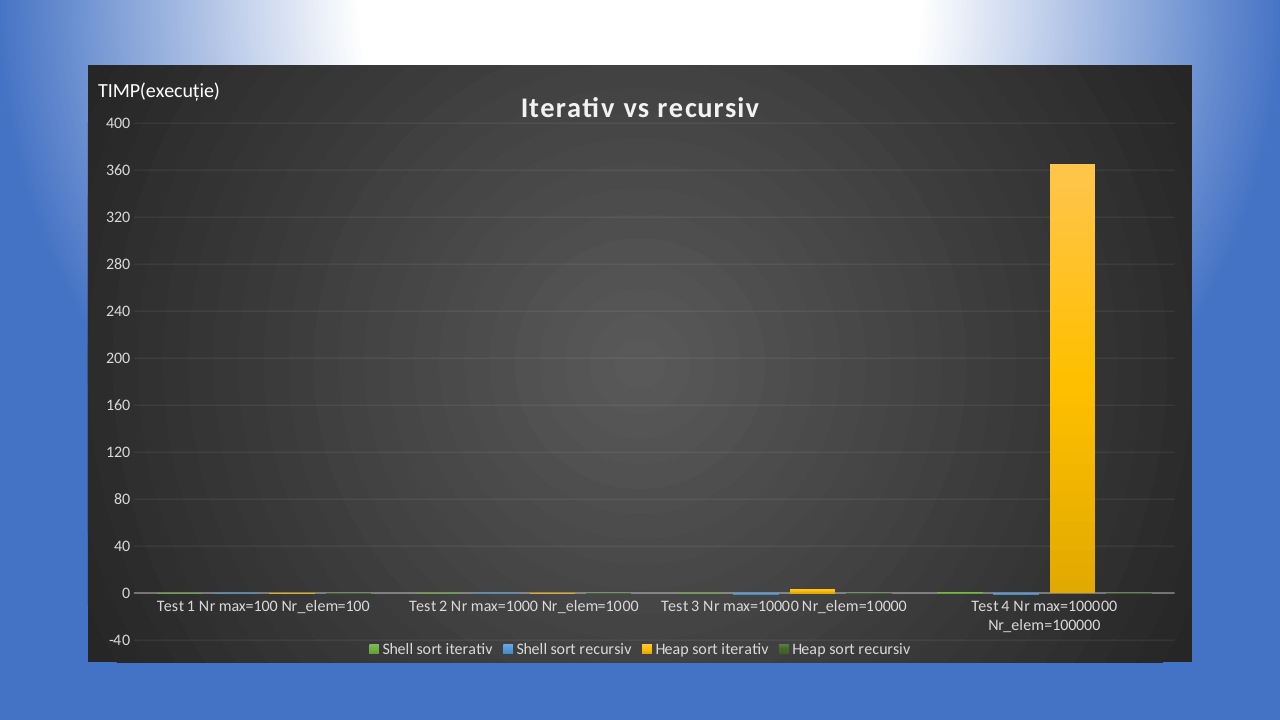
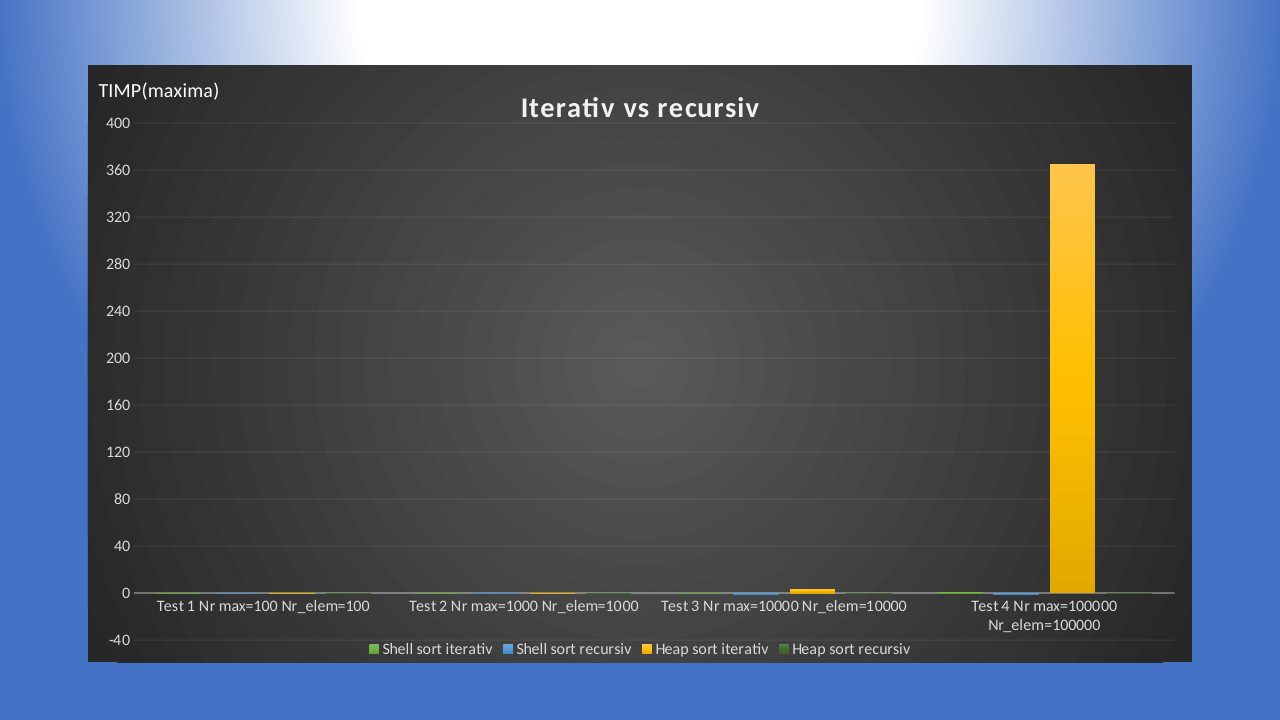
TIMP(execuție: TIMP(execuție -> TIMP(maxima
